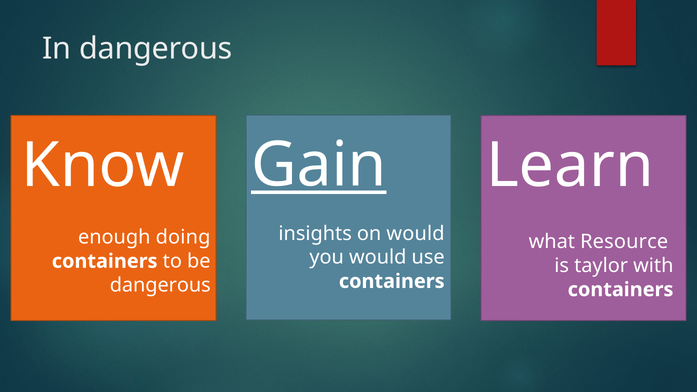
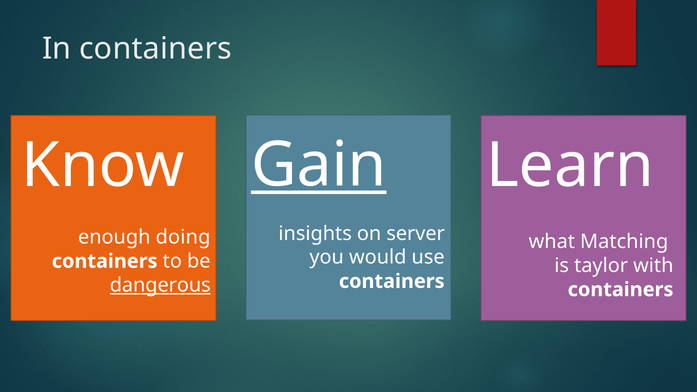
In dangerous: dangerous -> containers
on would: would -> server
Resource: Resource -> Matching
dangerous at (160, 285) underline: none -> present
